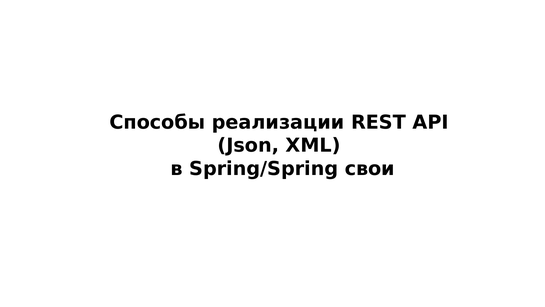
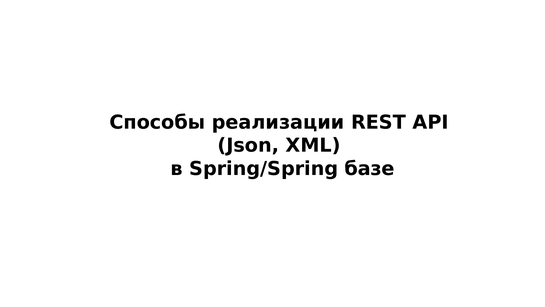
свои: свои -> базе
